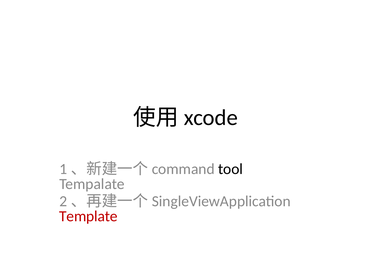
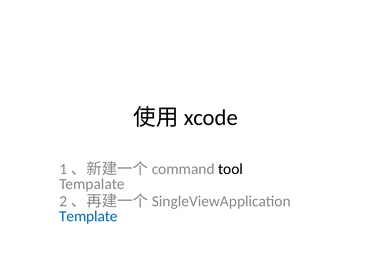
Template colour: red -> blue
